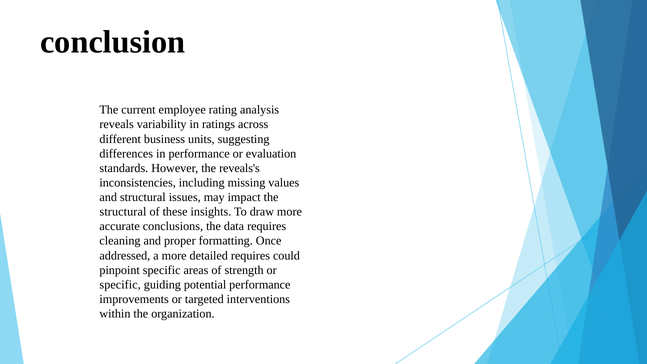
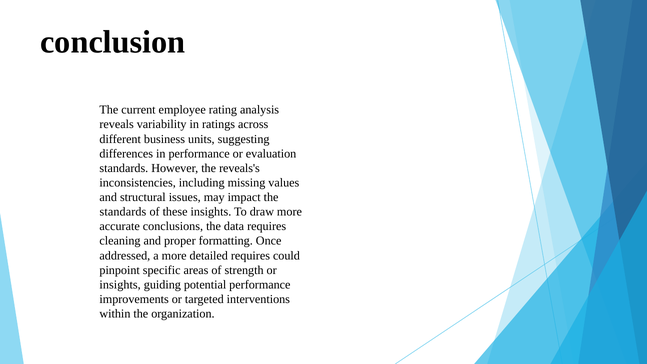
structural at (123, 212): structural -> standards
specific at (120, 285): specific -> insights
